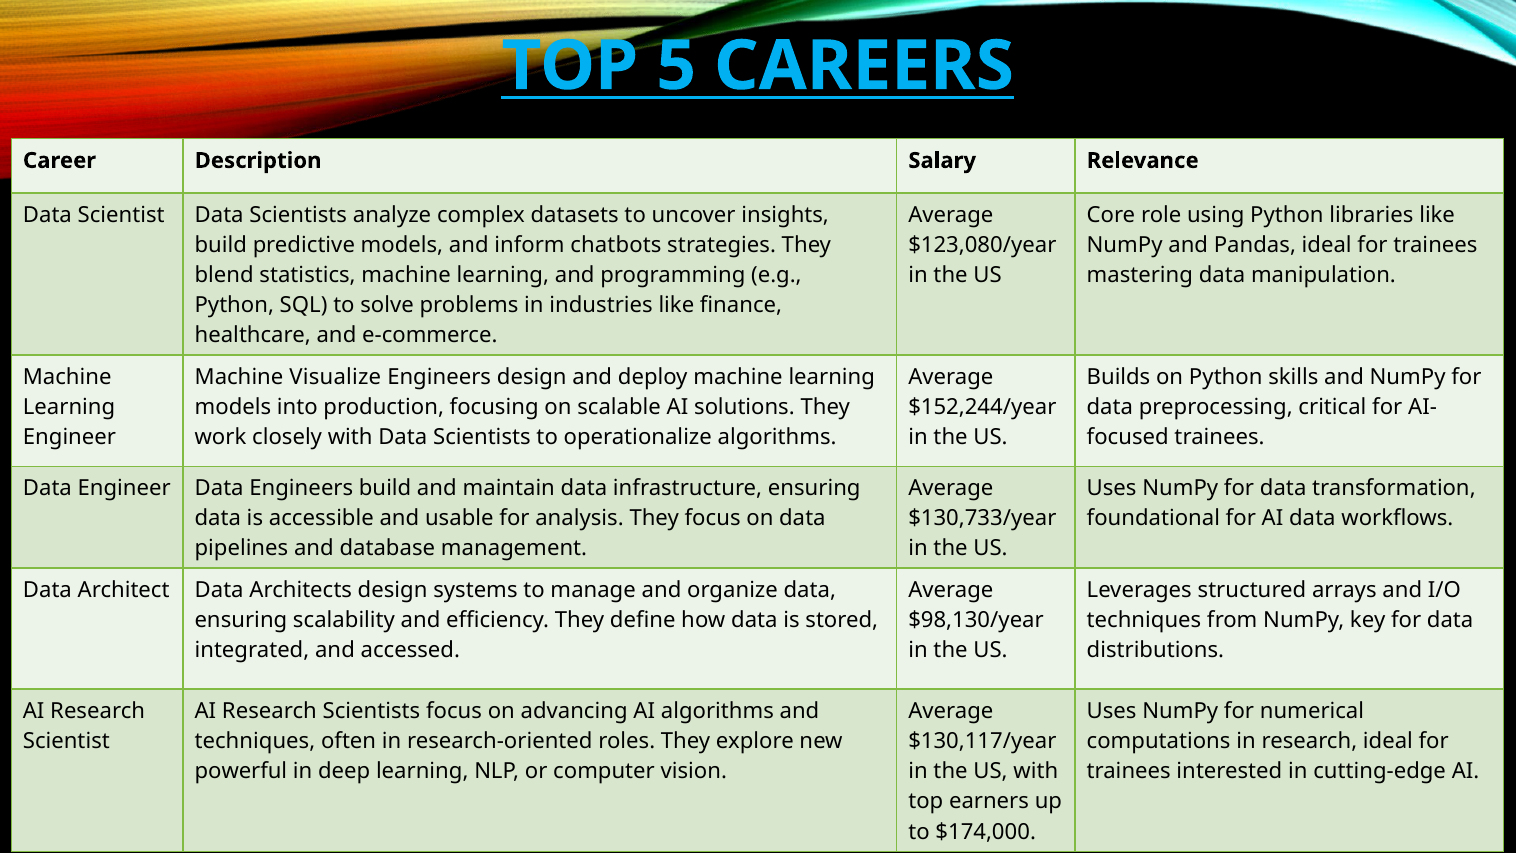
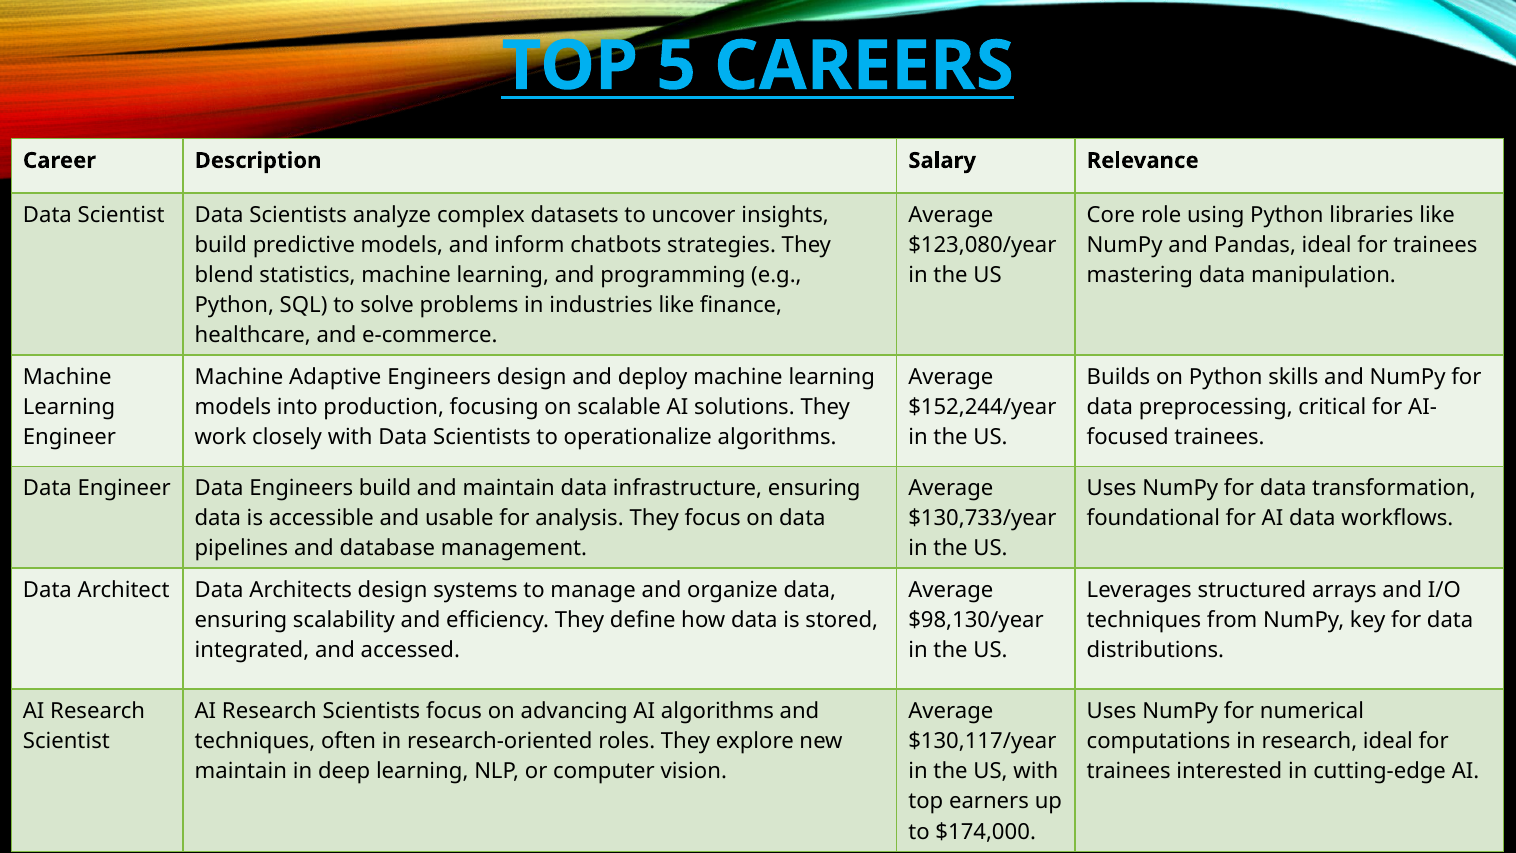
Visualize: Visualize -> Adaptive
powerful at (241, 771): powerful -> maintain
